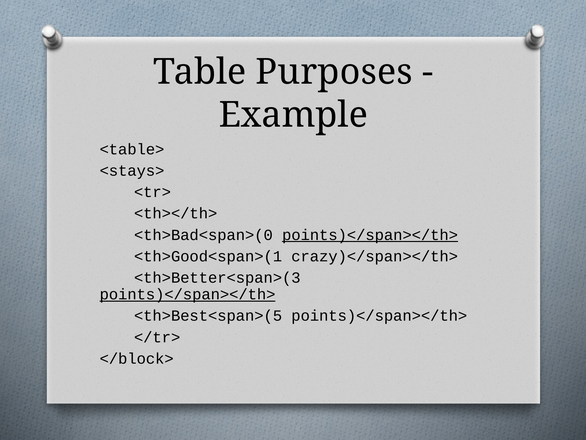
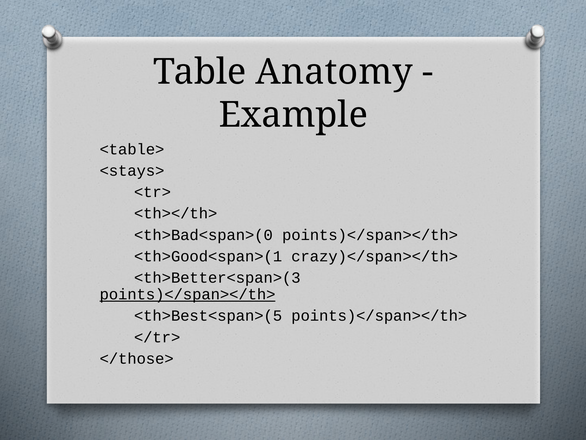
Purposes: Purposes -> Anatomy
points)</span></th> at (370, 235) underline: present -> none
</block>: </block> -> </those>
